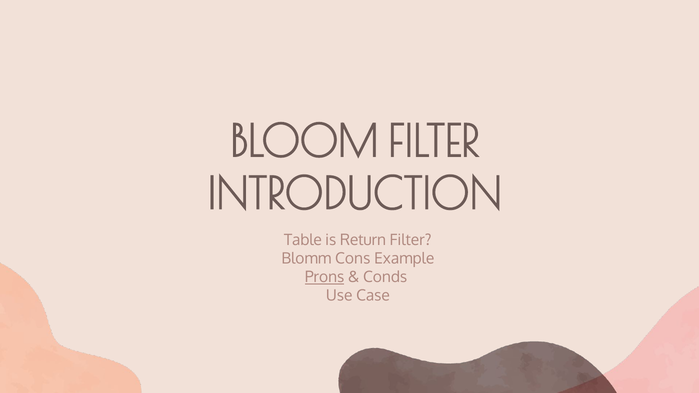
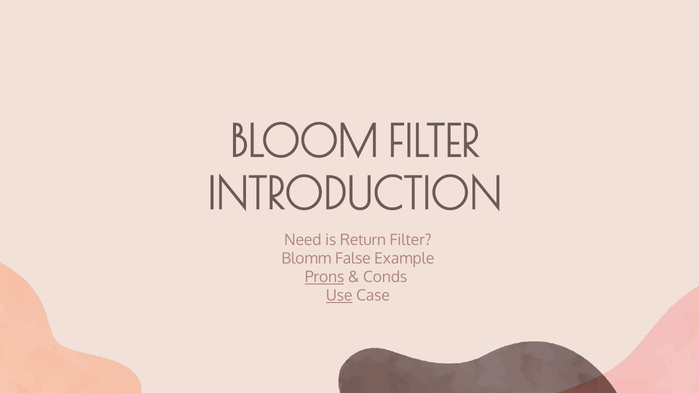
Table: Table -> Need
Cons: Cons -> False
Use underline: none -> present
